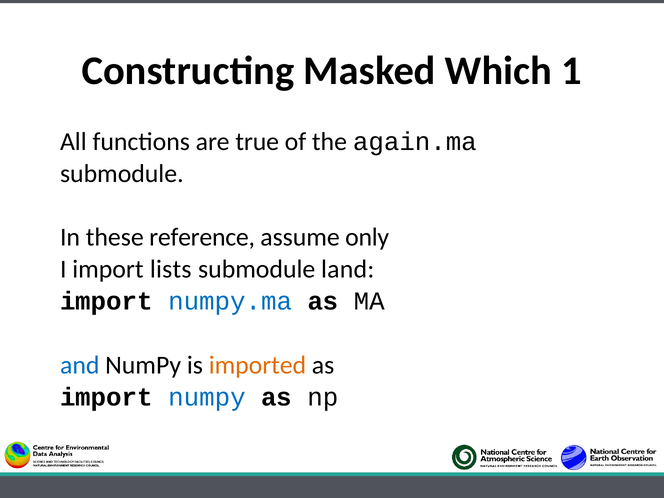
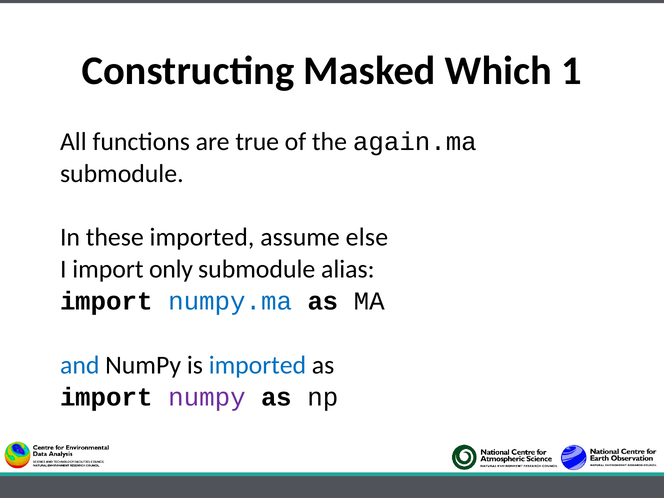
these reference: reference -> imported
only: only -> else
lists: lists -> only
land: land -> alias
imported at (257, 365) colour: orange -> blue
numpy at (207, 397) colour: blue -> purple
